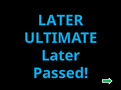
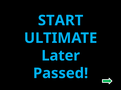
LATER at (61, 21): LATER -> START
